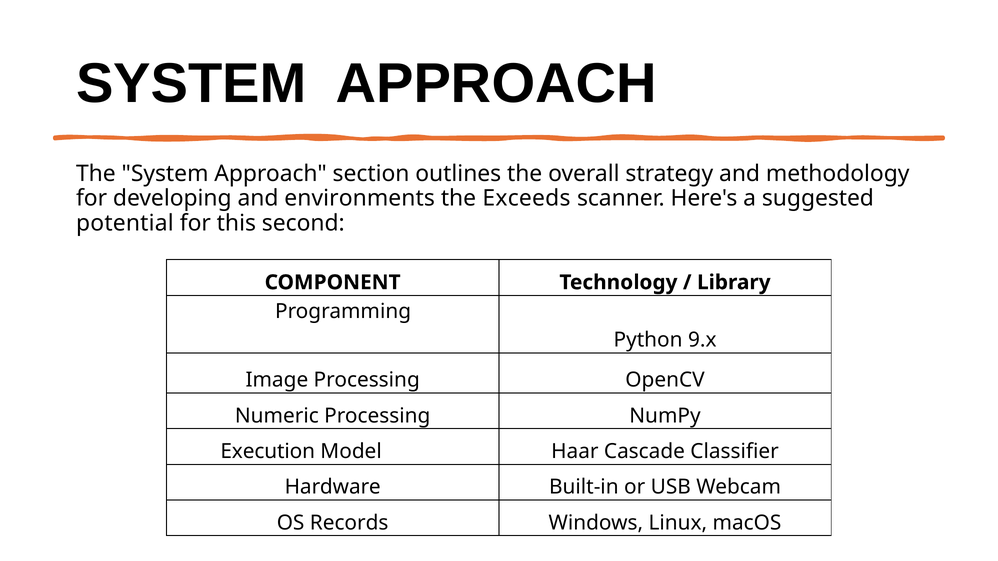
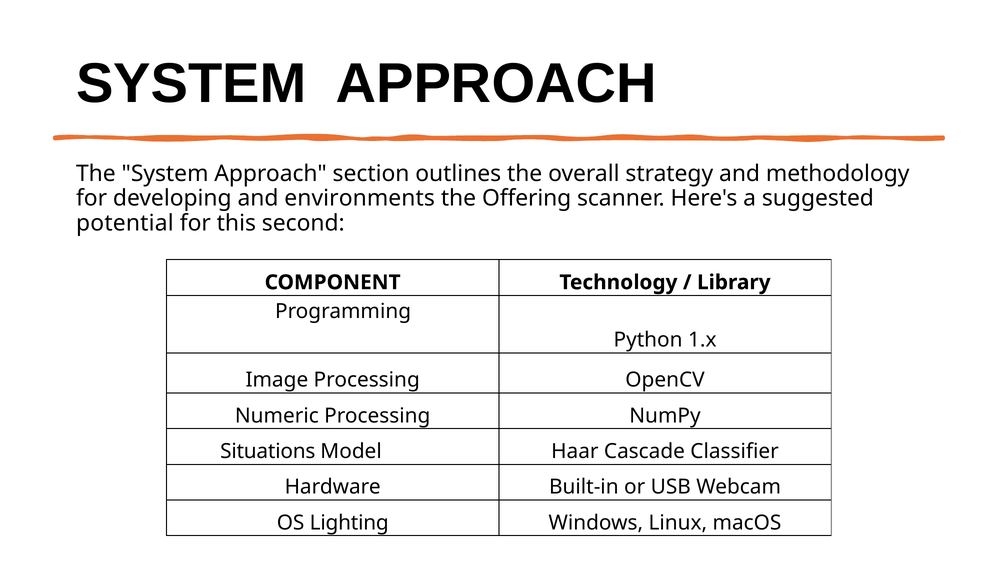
Exceeds: Exceeds -> Offering
9.x: 9.x -> 1.x
Execution: Execution -> Situations
Records: Records -> Lighting
